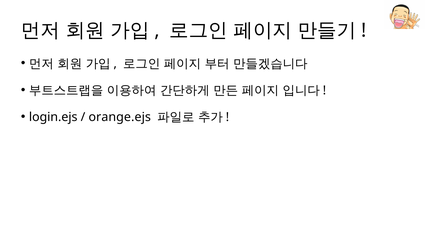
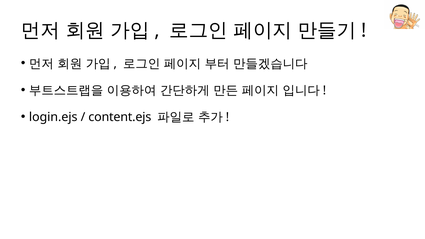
orange.ejs: orange.ejs -> content.ejs
